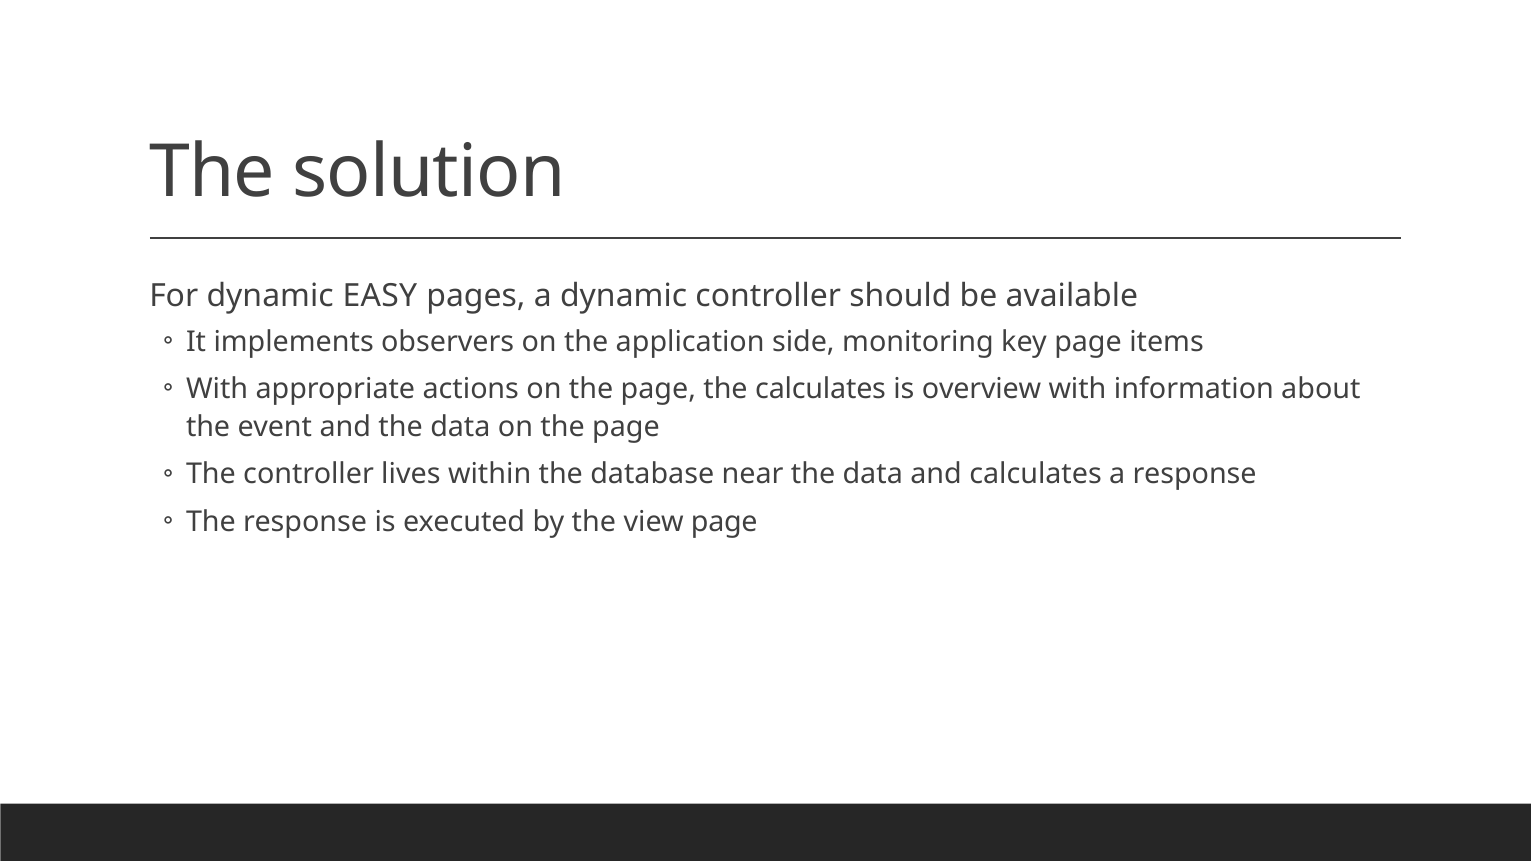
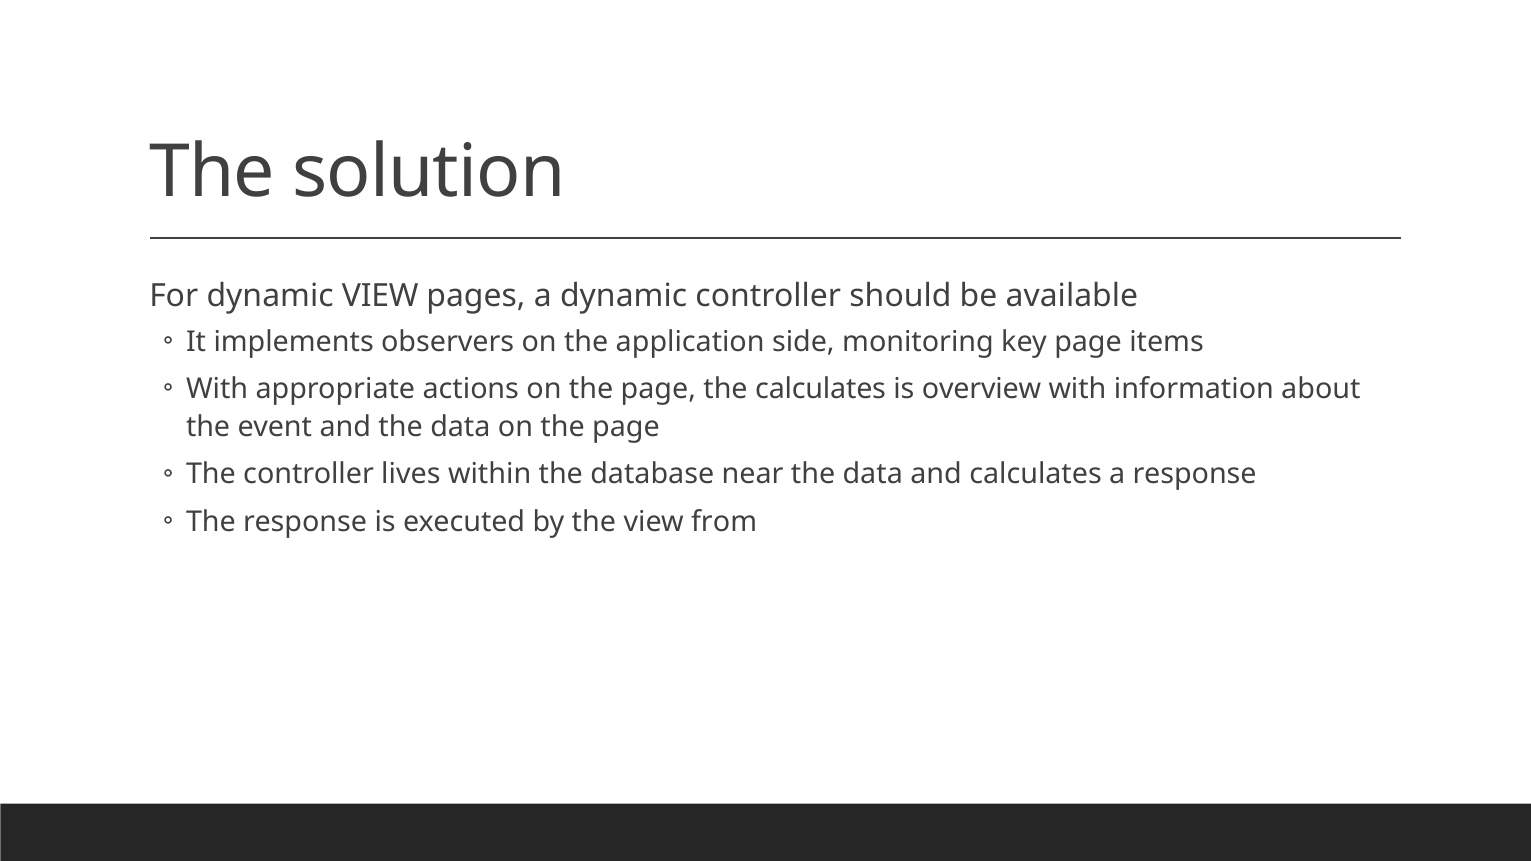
dynamic EASY: EASY -> VIEW
view page: page -> from
